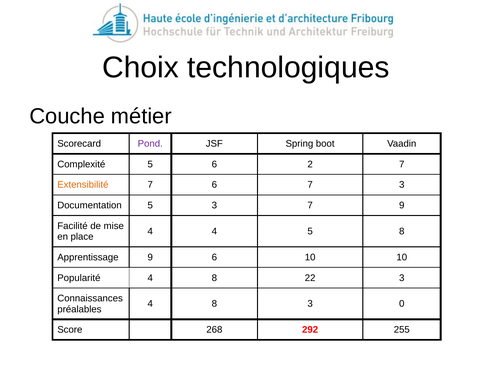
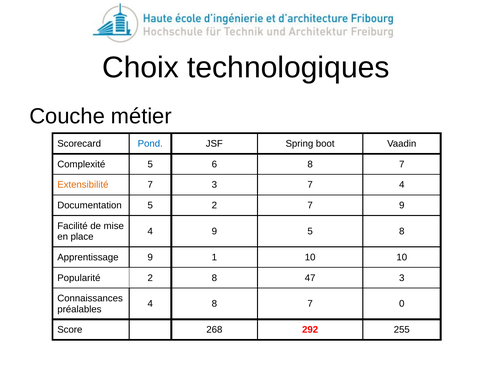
Pond colour: purple -> blue
6 2: 2 -> 8
7 6: 6 -> 3
7 3: 3 -> 4
5 3: 3 -> 2
4 4: 4 -> 9
9 6: 6 -> 1
Popularité 4: 4 -> 2
22: 22 -> 47
4 8 3: 3 -> 7
